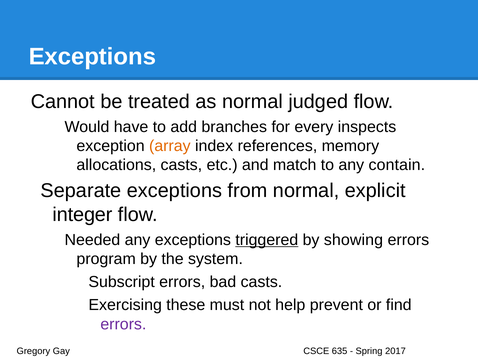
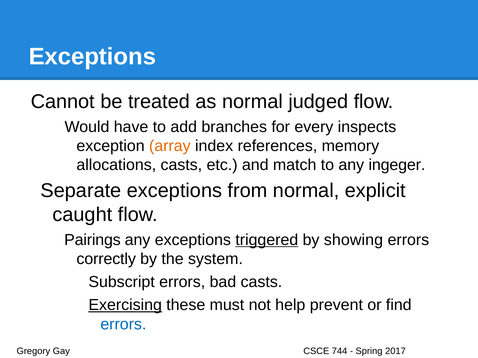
contain: contain -> ingeger
integer: integer -> caught
Needed: Needed -> Pairings
program: program -> correctly
Exercising underline: none -> present
errors at (123, 325) colour: purple -> blue
635: 635 -> 744
